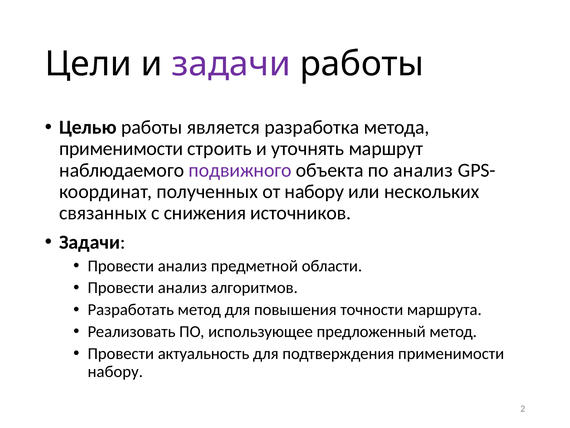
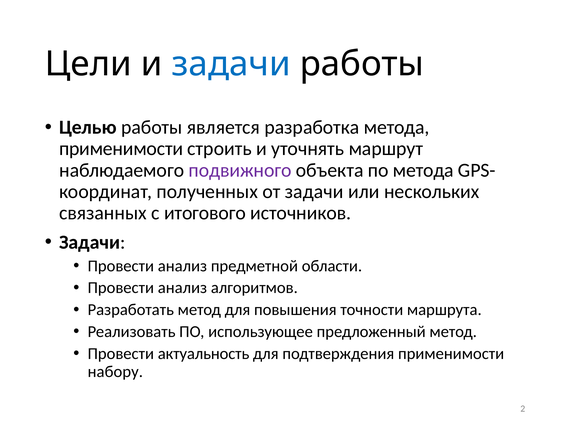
задачи at (231, 64) colour: purple -> blue
по анализ: анализ -> метода
от набору: набору -> задачи
снижения: снижения -> итогового
